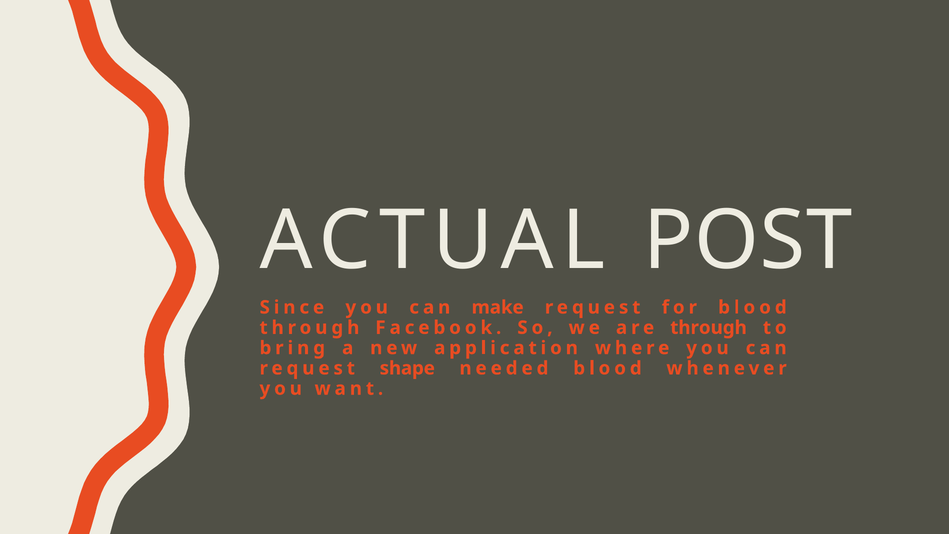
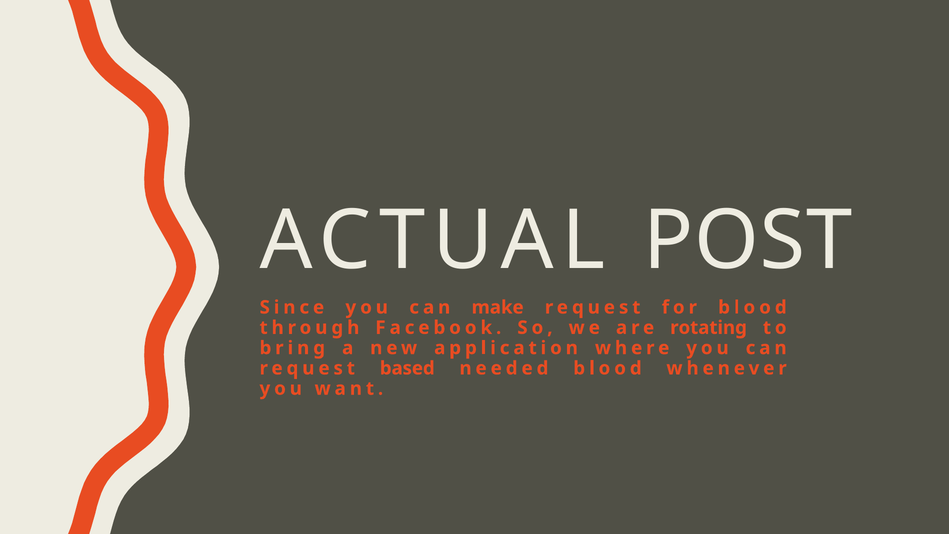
are through: through -> rotating
shape: shape -> based
